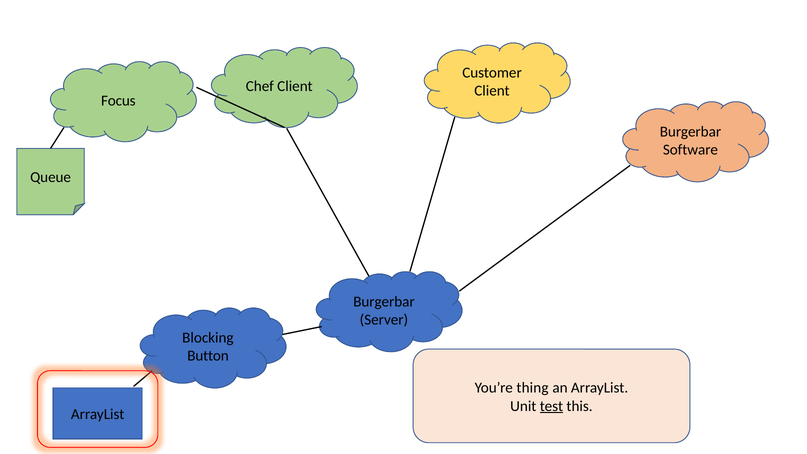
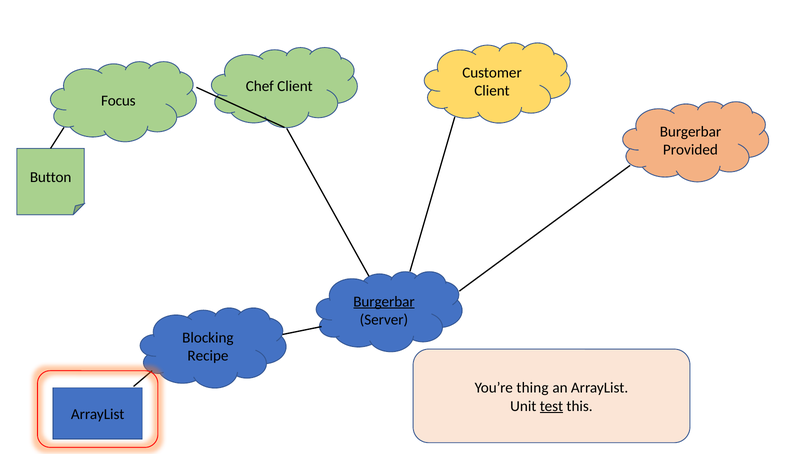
Software: Software -> Provided
Queue: Queue -> Button
Burgerbar at (384, 302) underline: none -> present
Button: Button -> Recipe
